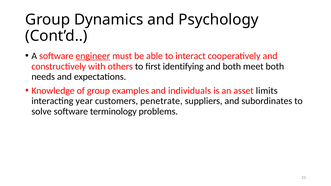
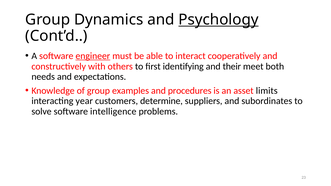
Psychology underline: none -> present
and both: both -> their
individuals: individuals -> procedures
penetrate: penetrate -> determine
terminology: terminology -> intelligence
